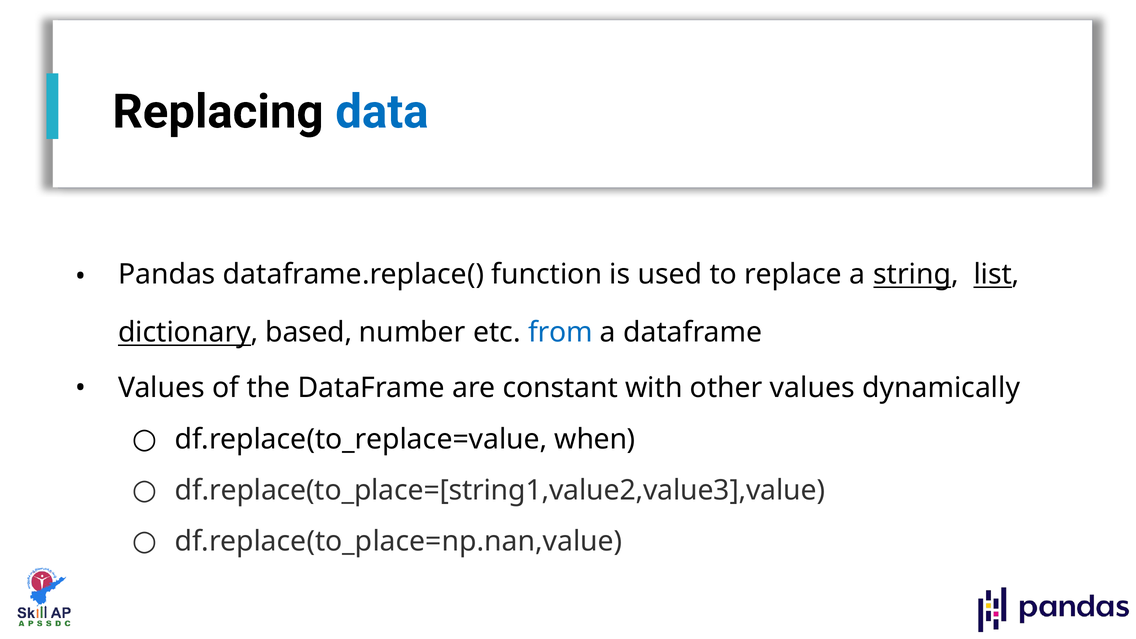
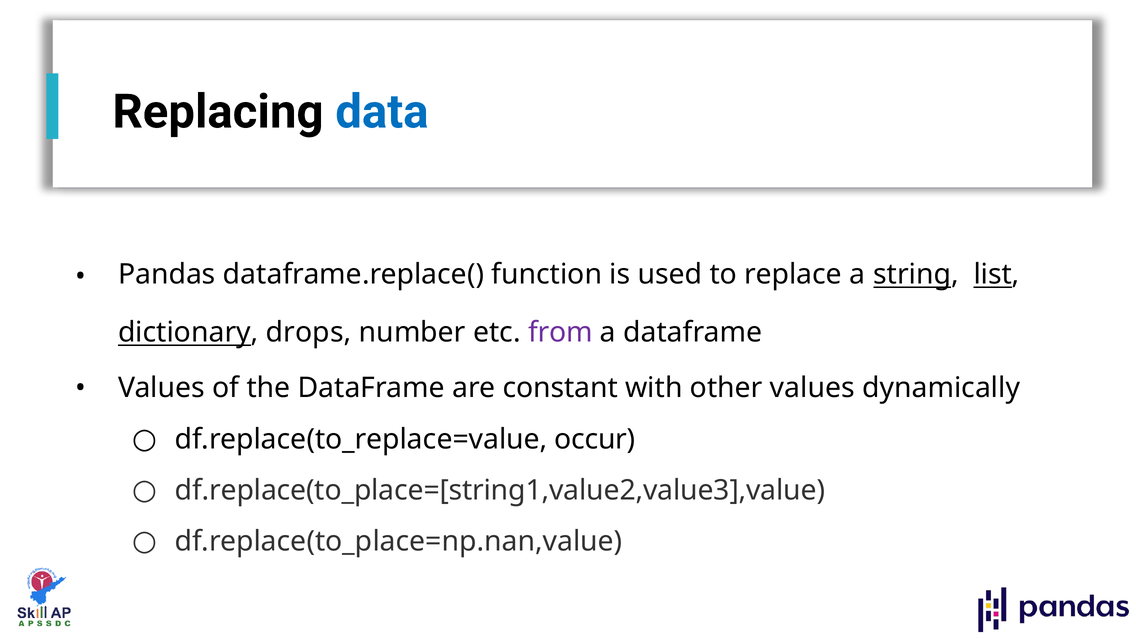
based: based -> drops
from colour: blue -> purple
when: when -> occur
